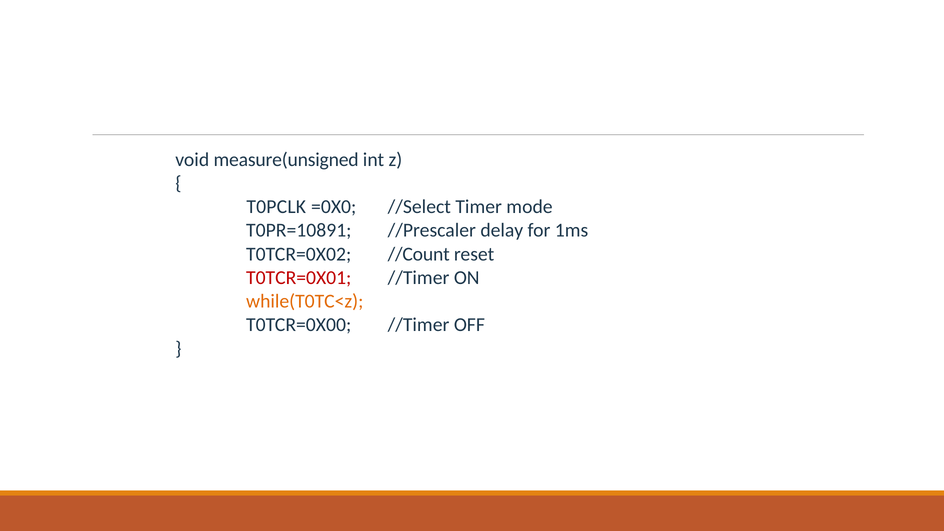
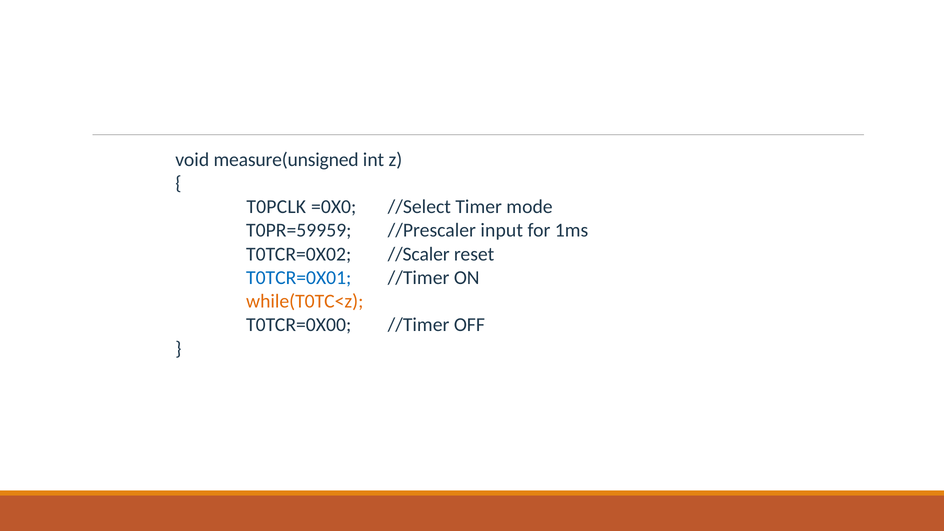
T0PR=10891: T0PR=10891 -> T0PR=59959
delay: delay -> input
//Count: //Count -> //Scaler
T0TCR=0X01 colour: red -> blue
